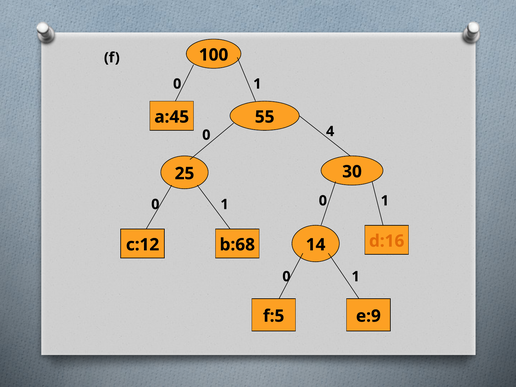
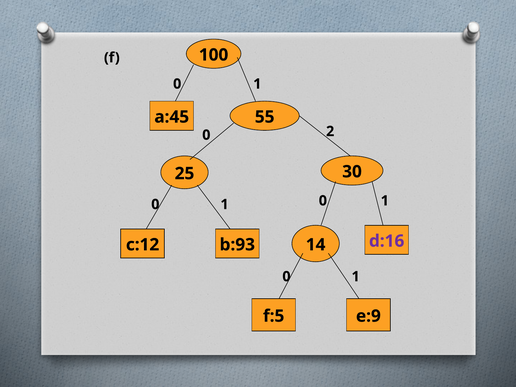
4: 4 -> 2
d:16 colour: orange -> purple
b:68: b:68 -> b:93
